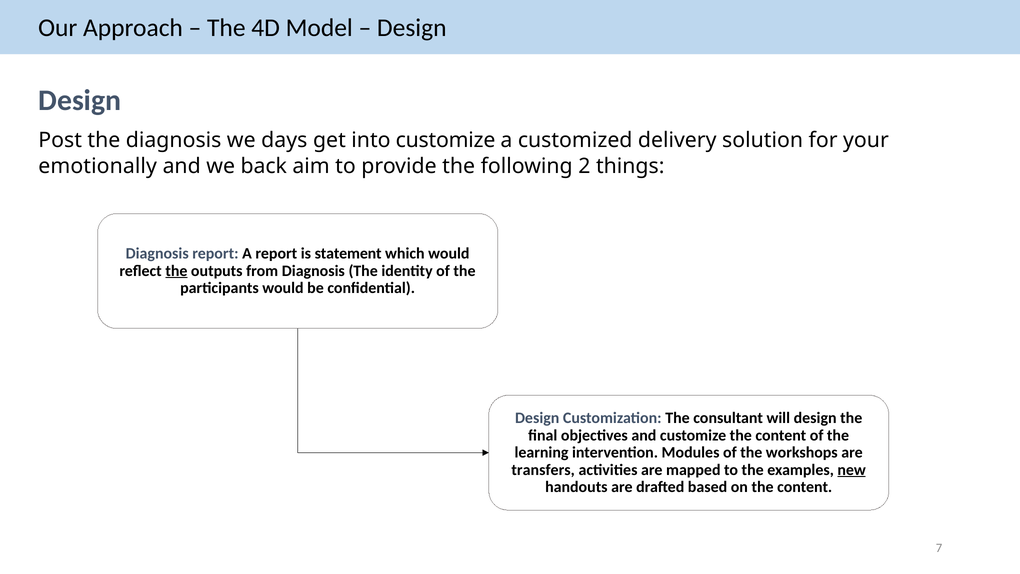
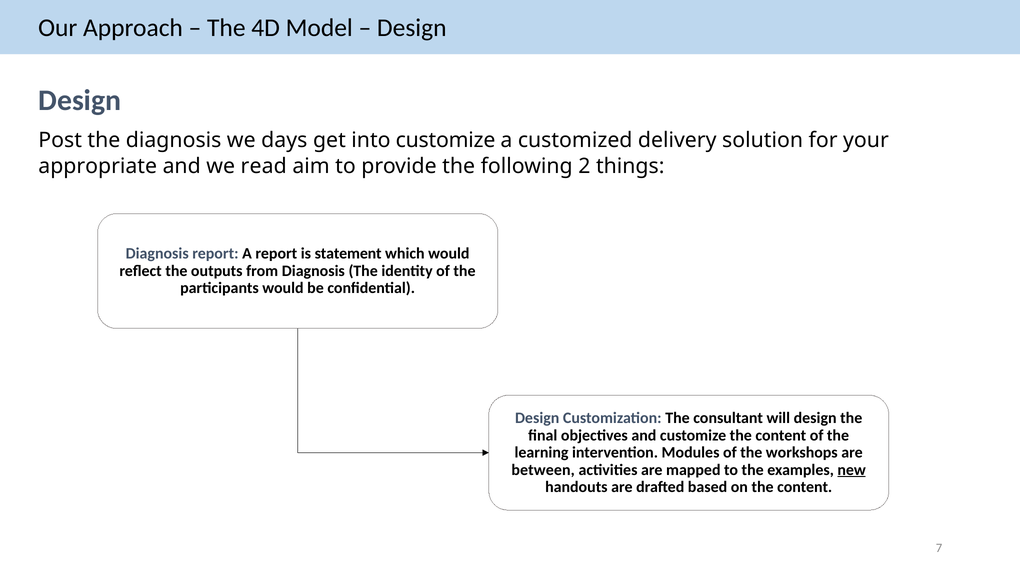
emotionally: emotionally -> appropriate
back: back -> read
the at (176, 271) underline: present -> none
transfers: transfers -> between
